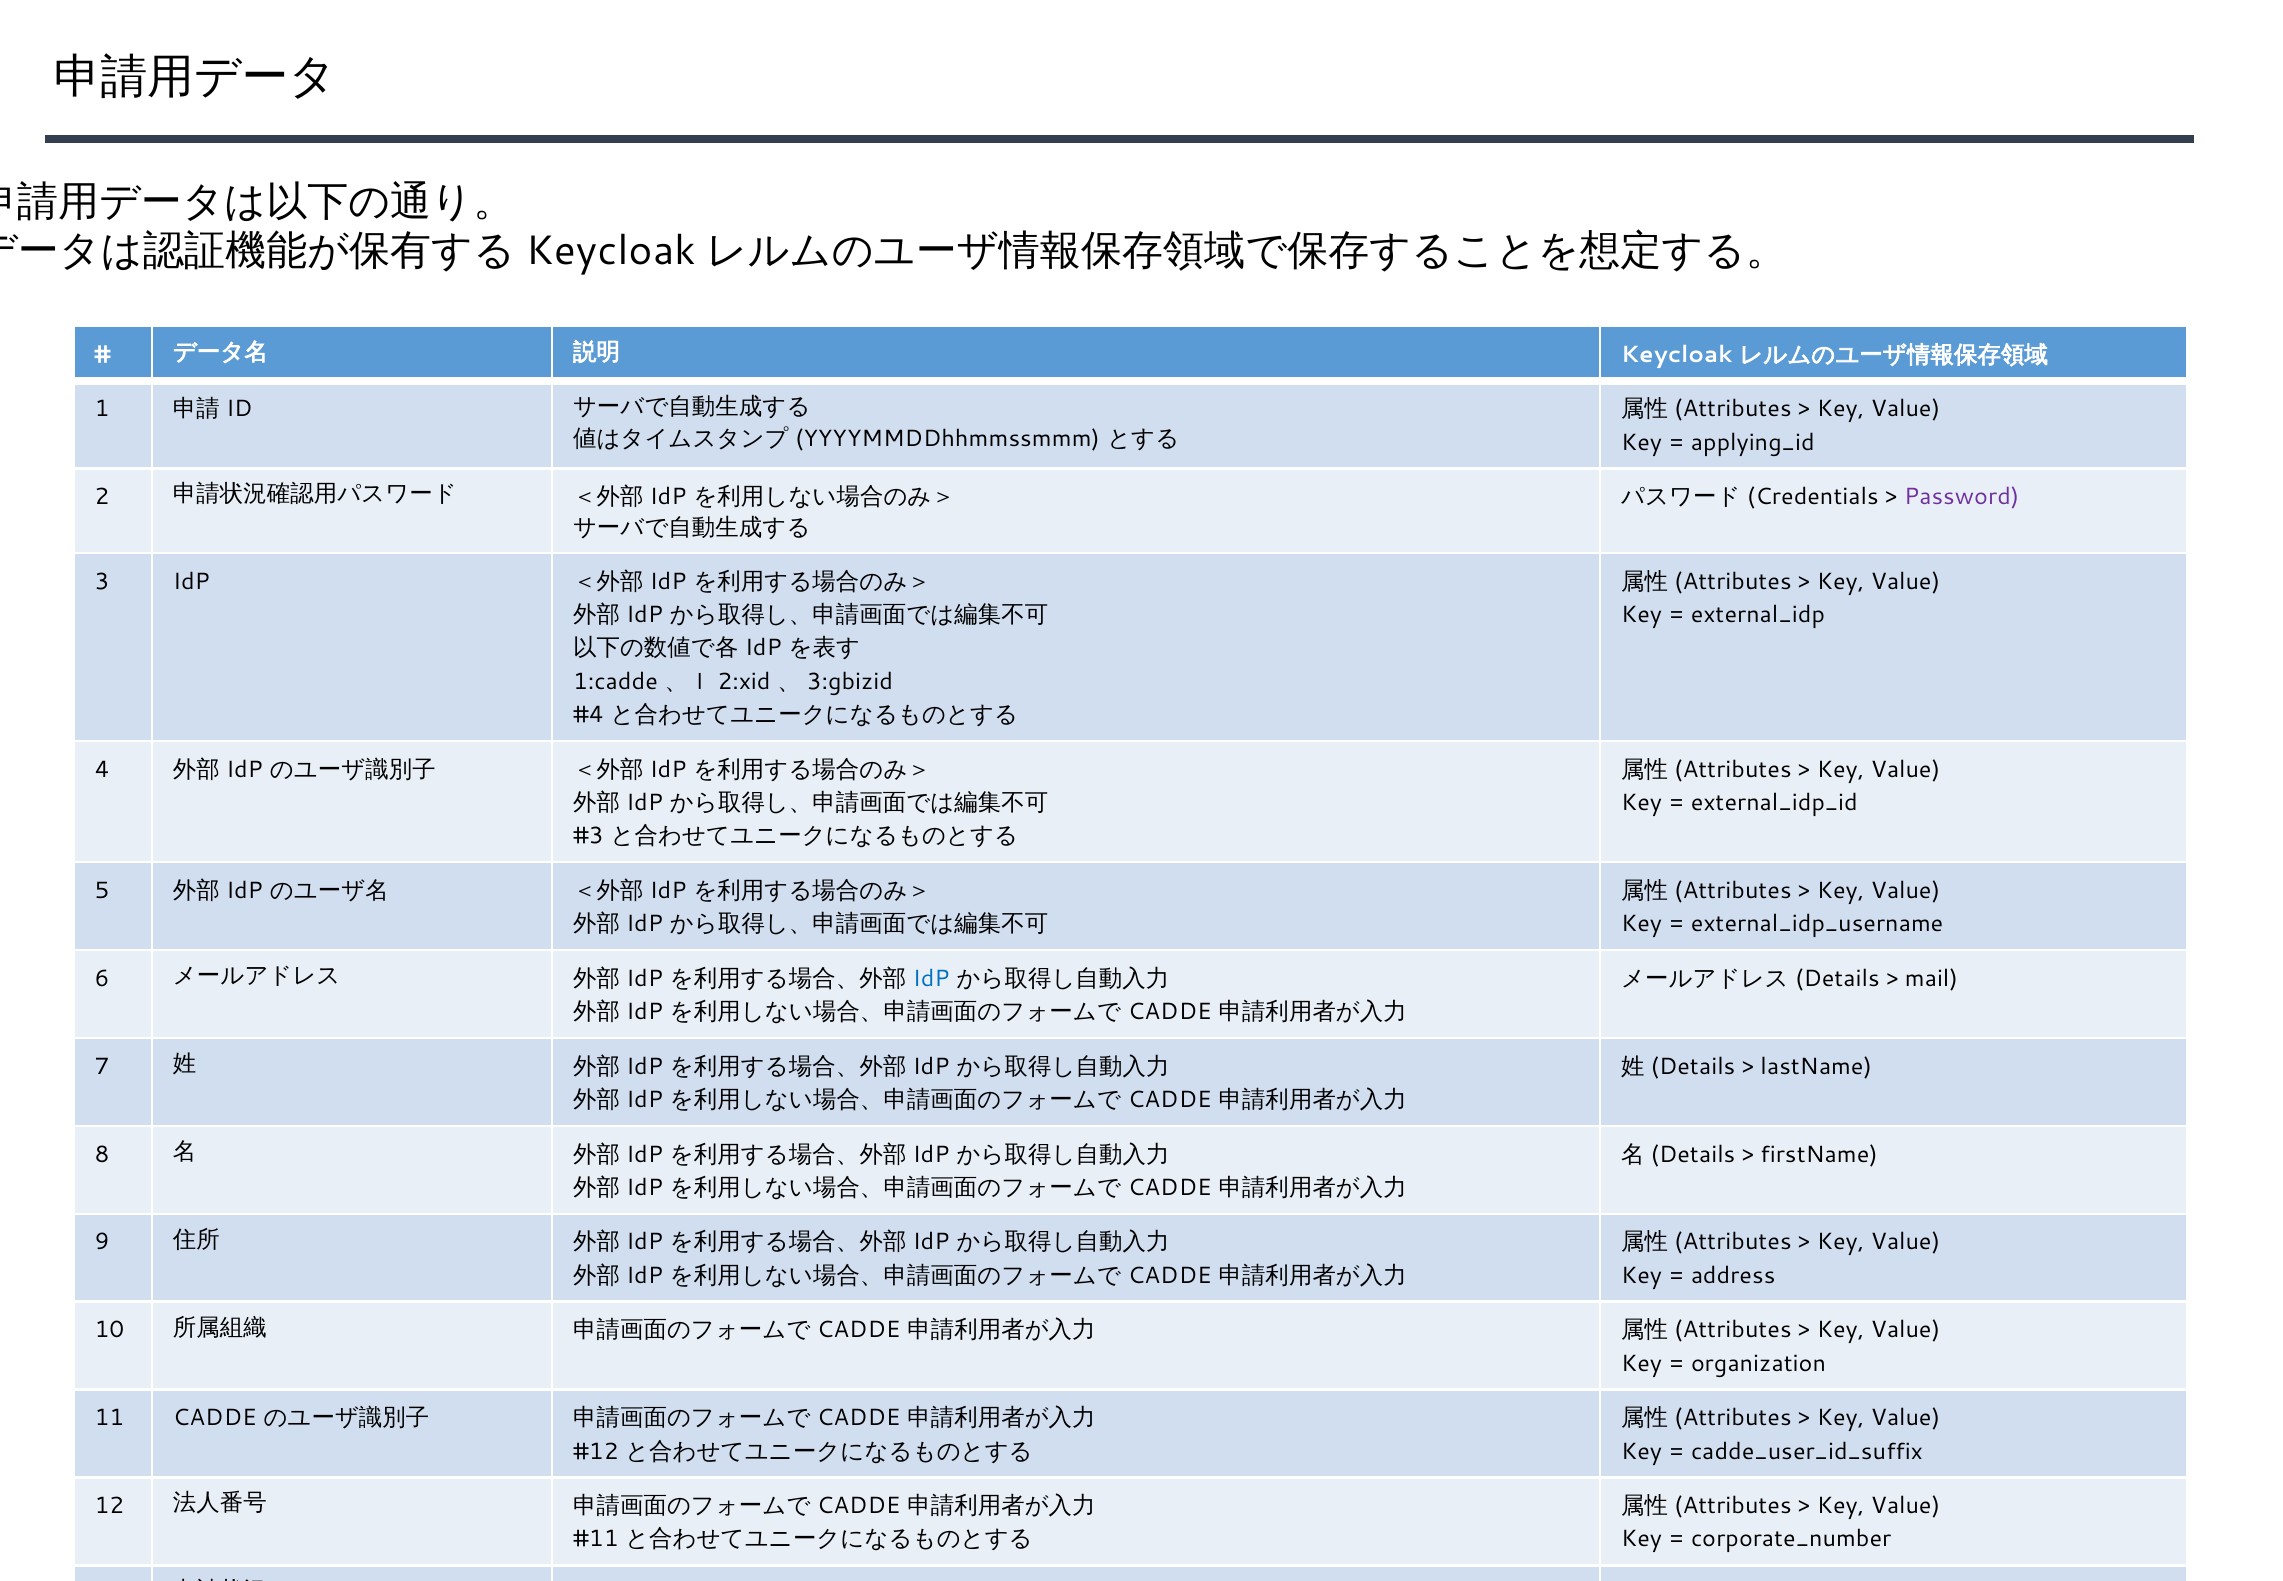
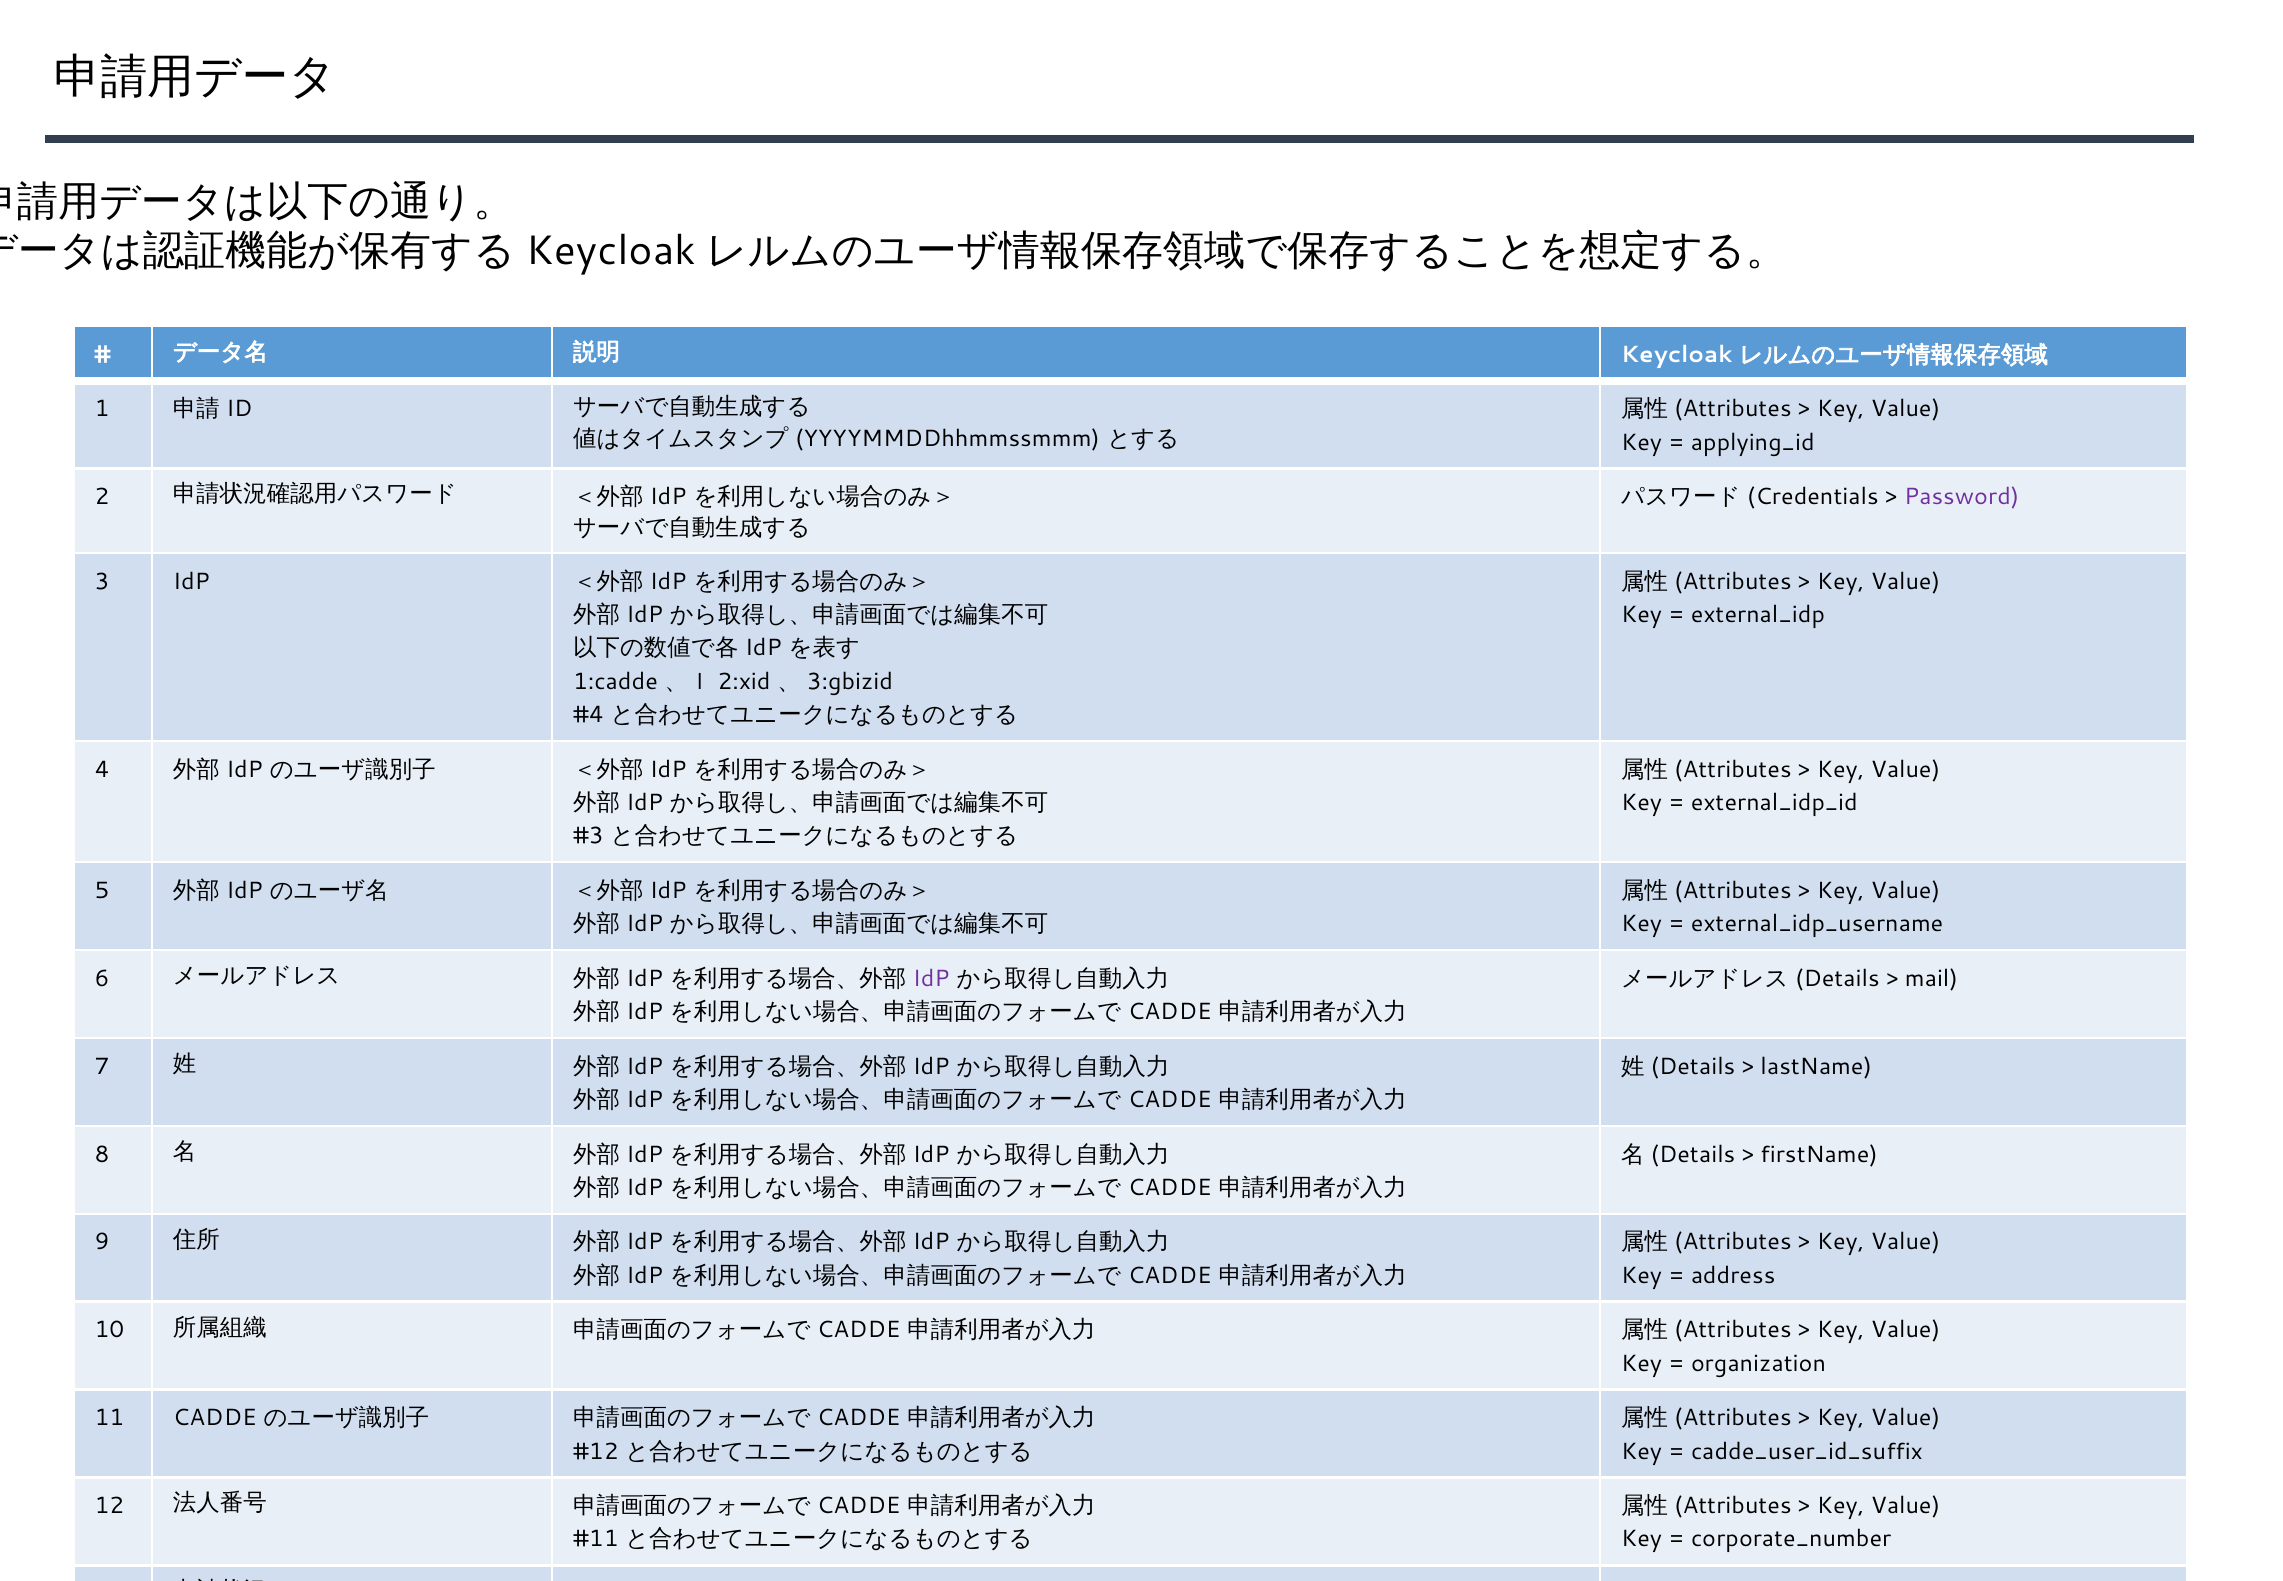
IdP at (931, 978) colour: blue -> purple
